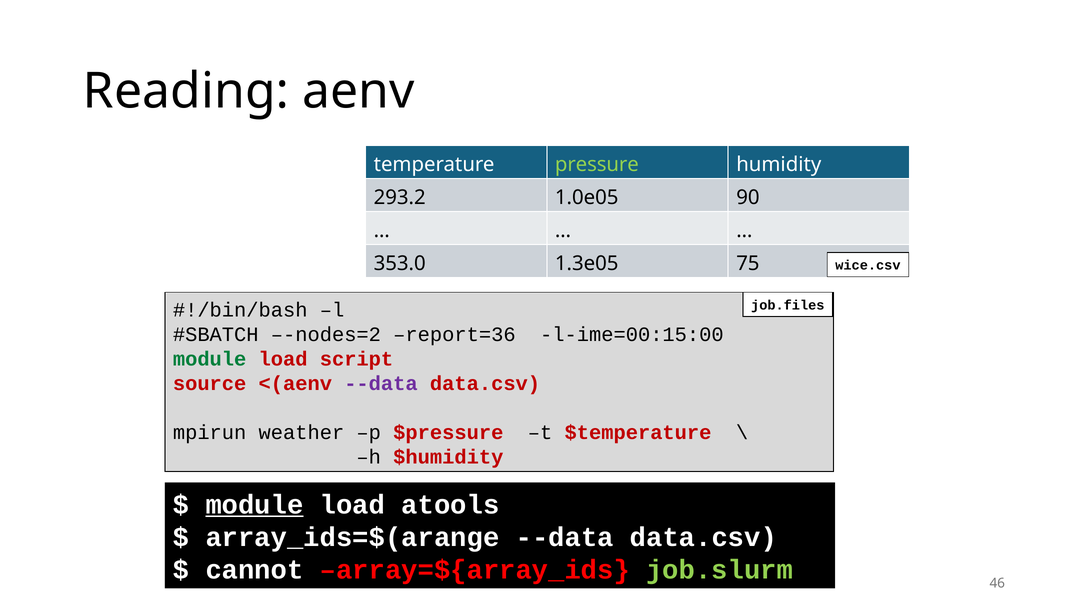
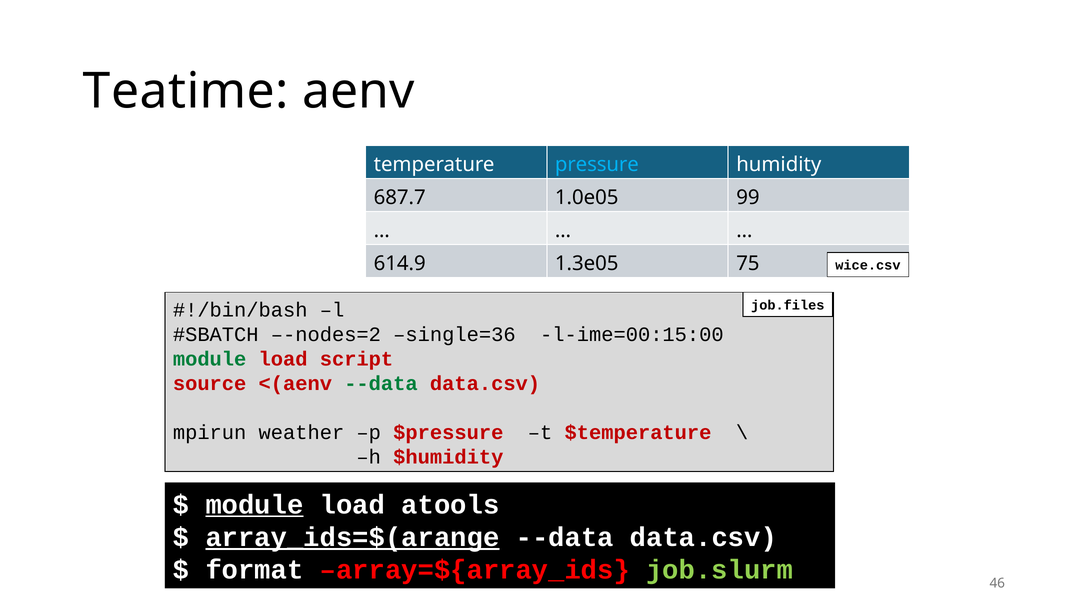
Reading: Reading -> Teatime
pressure colour: light green -> light blue
293.2: 293.2 -> 687.7
90: 90 -> 99
353.0: 353.0 -> 614.9
report=36: report=36 -> single=36
--data at (381, 383) colour: purple -> green
array_ids=$(arange underline: none -> present
cannot: cannot -> format
